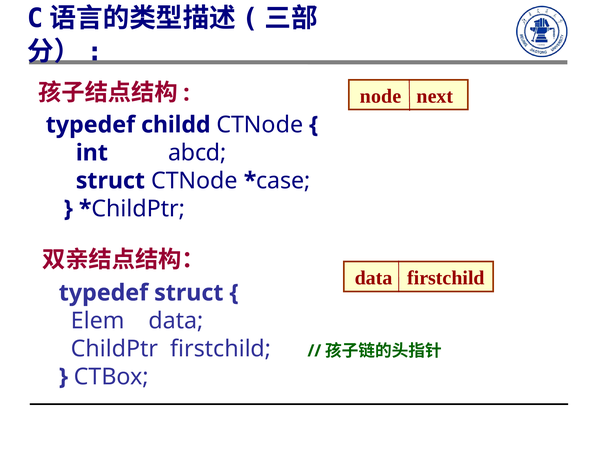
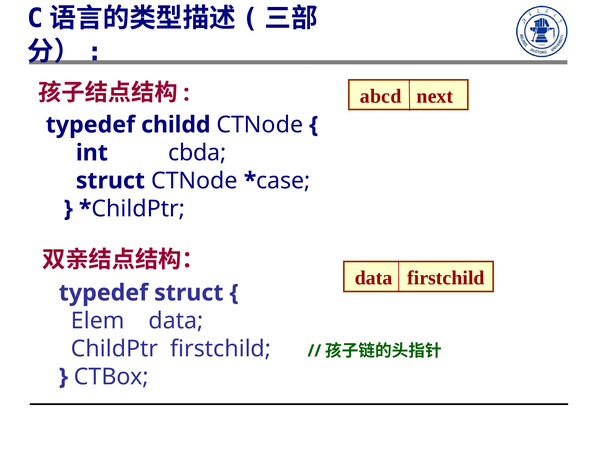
node: node -> abcd
abcd: abcd -> cbda
